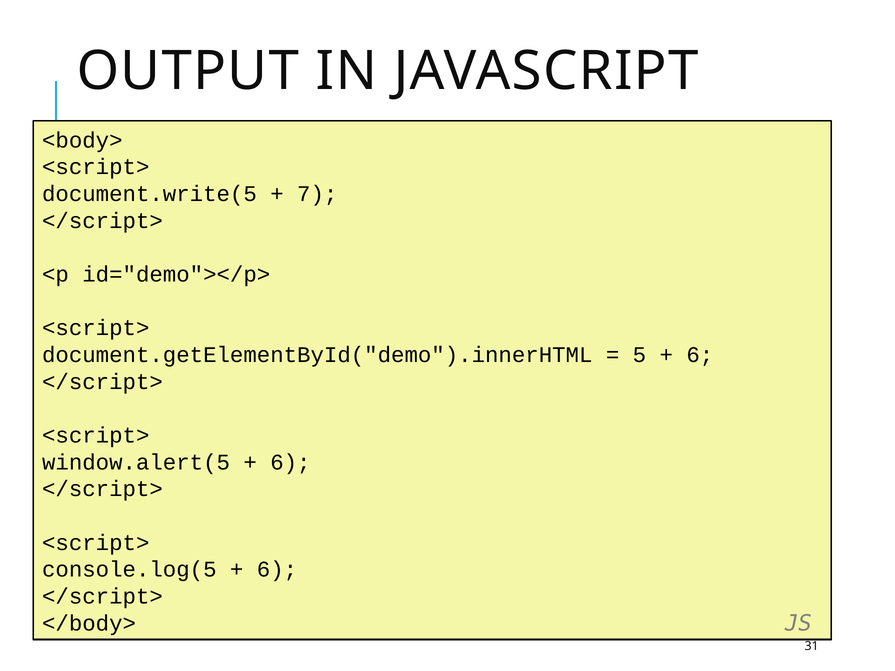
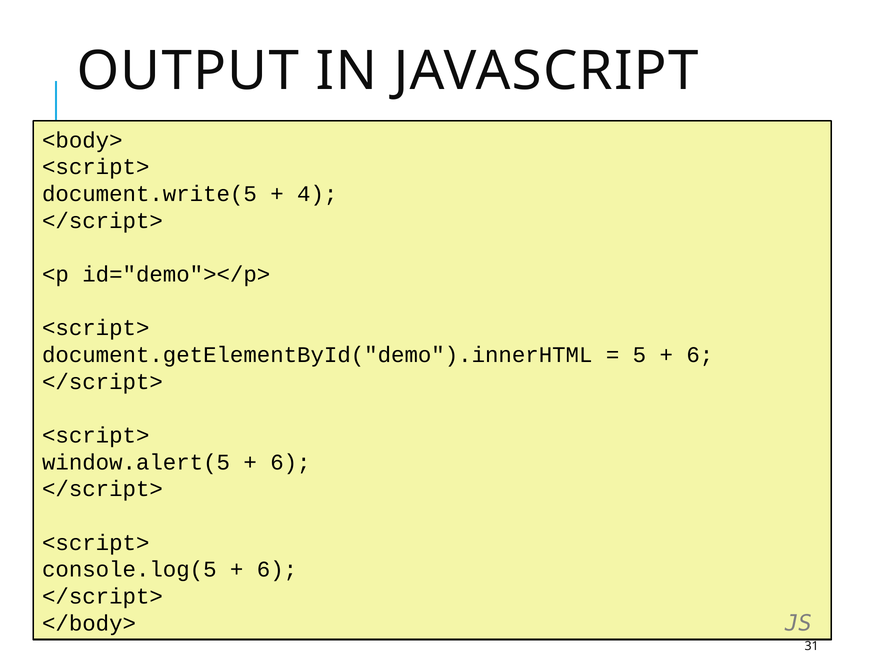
7: 7 -> 4
